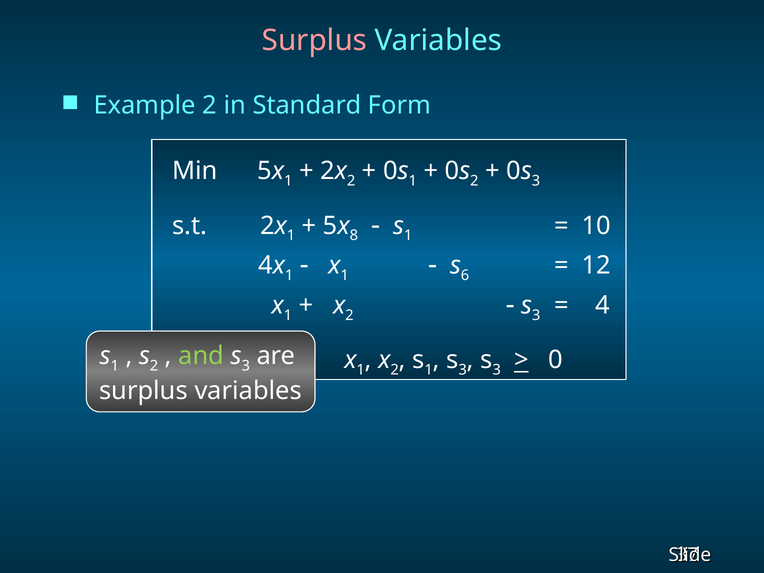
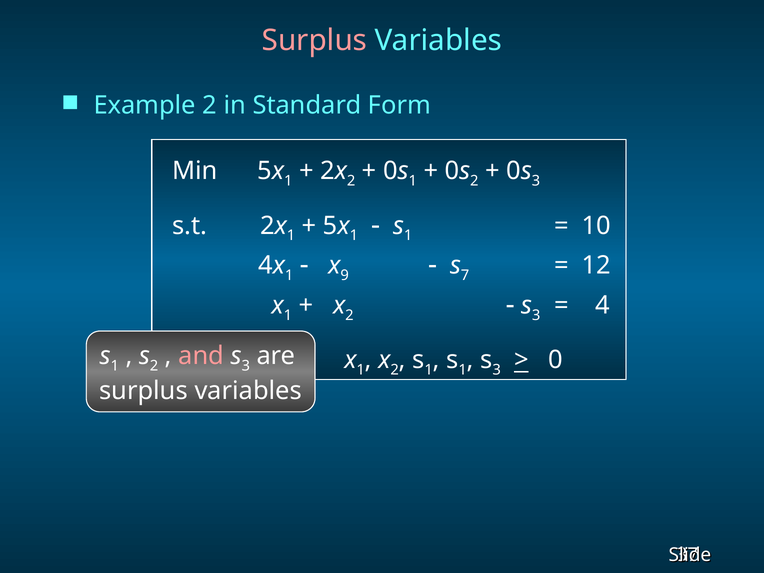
8 at (354, 236): 8 -> 1
1 at (345, 275): 1 -> 9
6: 6 -> 7
and colour: light green -> pink
3 at (463, 370): 3 -> 1
